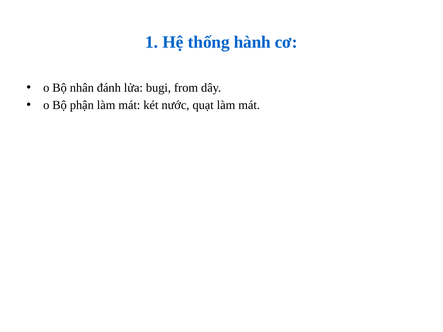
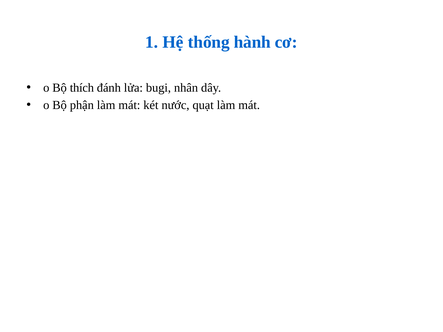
nhân: nhân -> thích
from: from -> nhân
